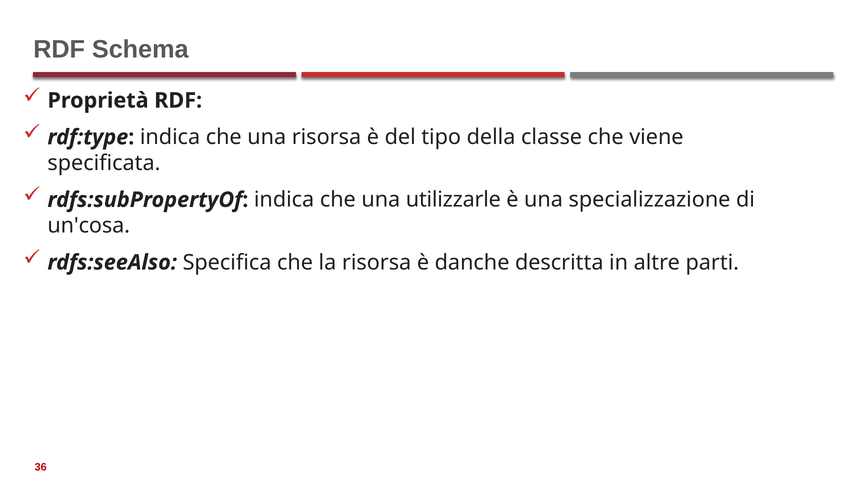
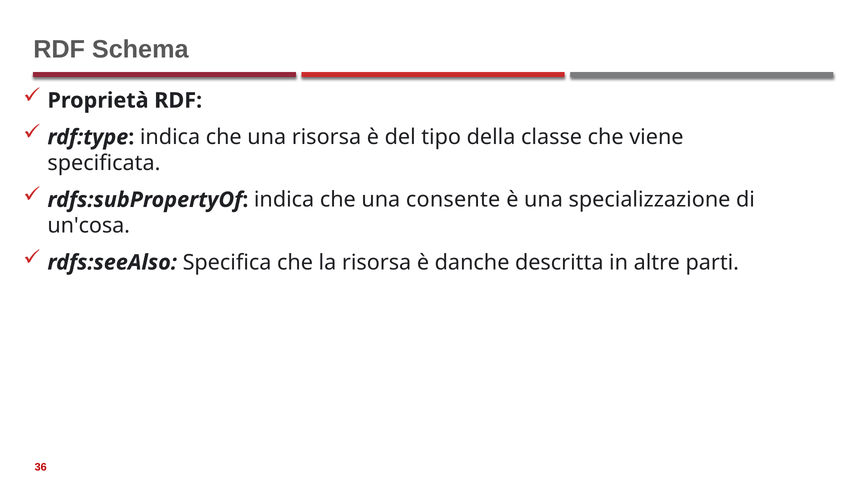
utilizzarle: utilizzarle -> consente
